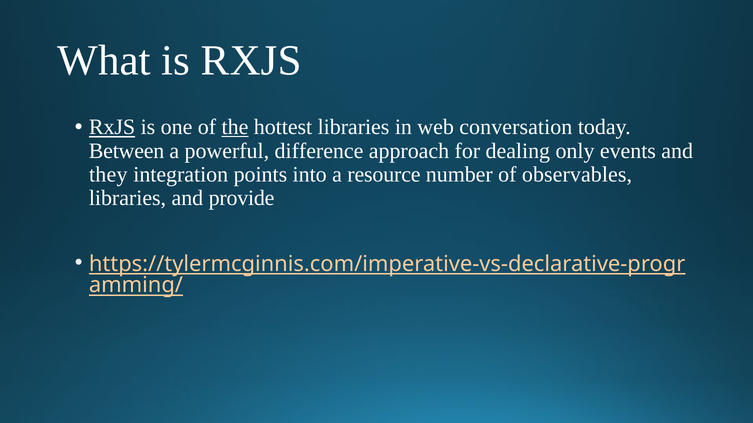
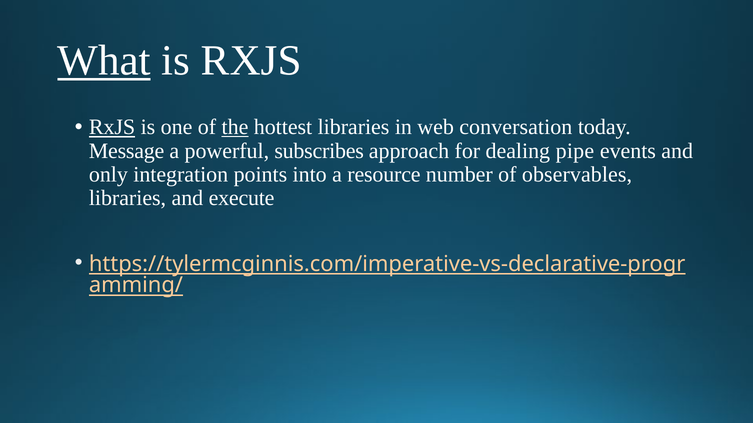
What underline: none -> present
Between: Between -> Message
difference: difference -> subscribes
only: only -> pipe
they: they -> only
provide: provide -> execute
